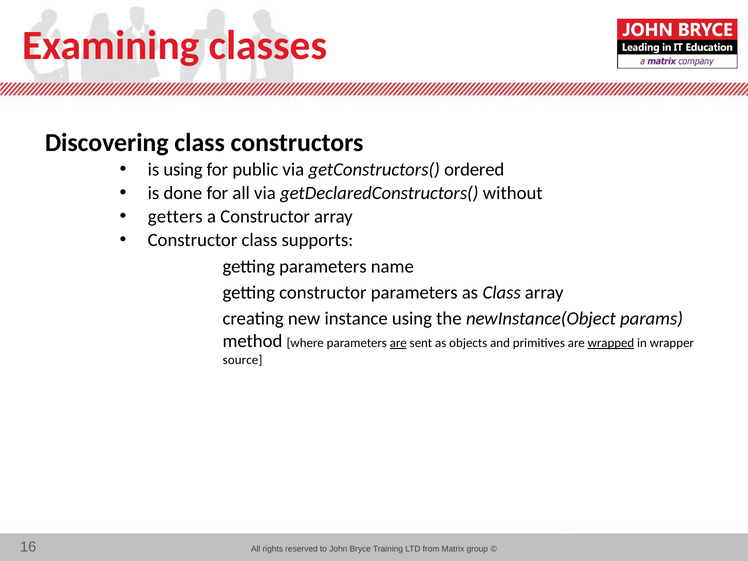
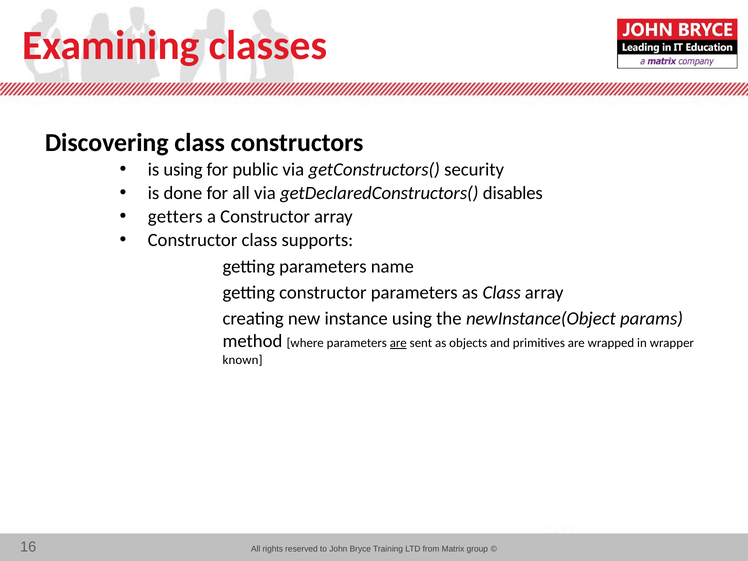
ordered: ordered -> security
without: without -> disables
wrapped underline: present -> none
source: source -> known
